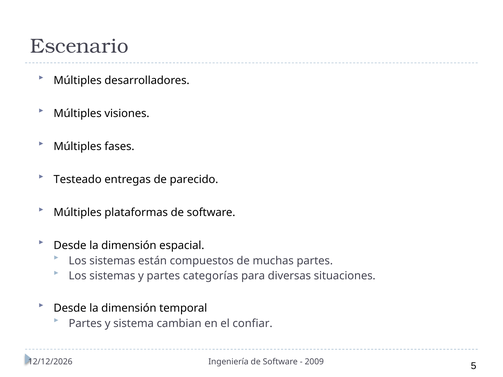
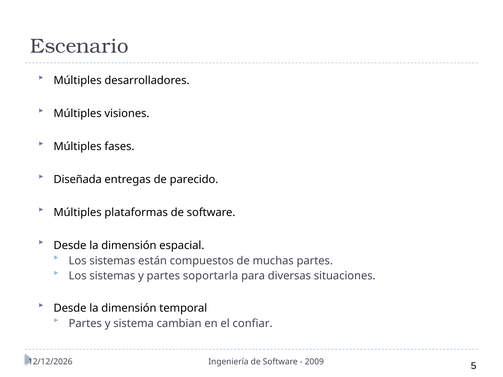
Testeado: Testeado -> Diseñada
categorías: categorías -> soportarla
